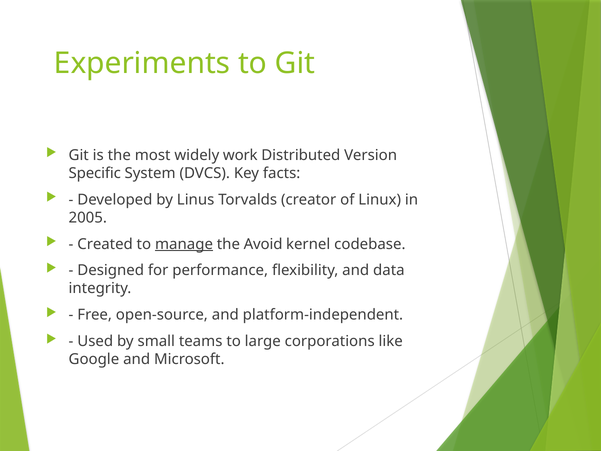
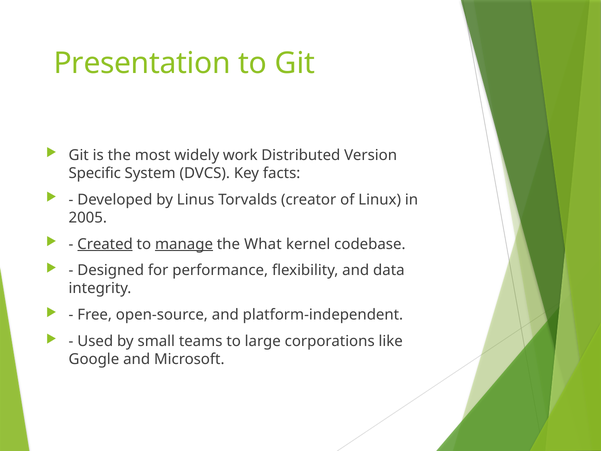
Experiments: Experiments -> Presentation
Created underline: none -> present
Avoid: Avoid -> What
